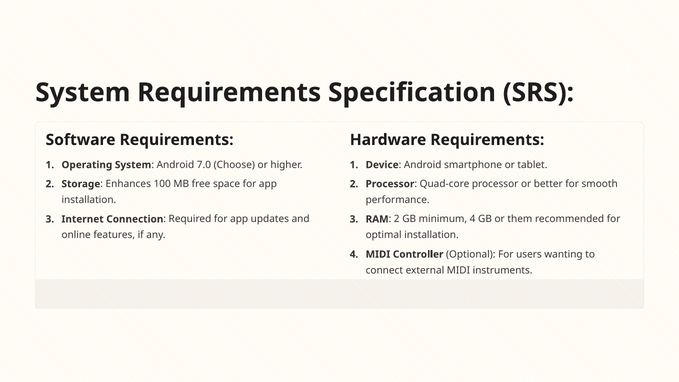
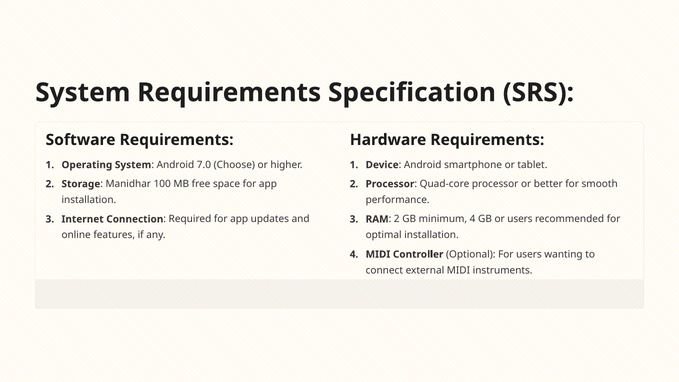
Enhances: Enhances -> Manidhar
or them: them -> users
